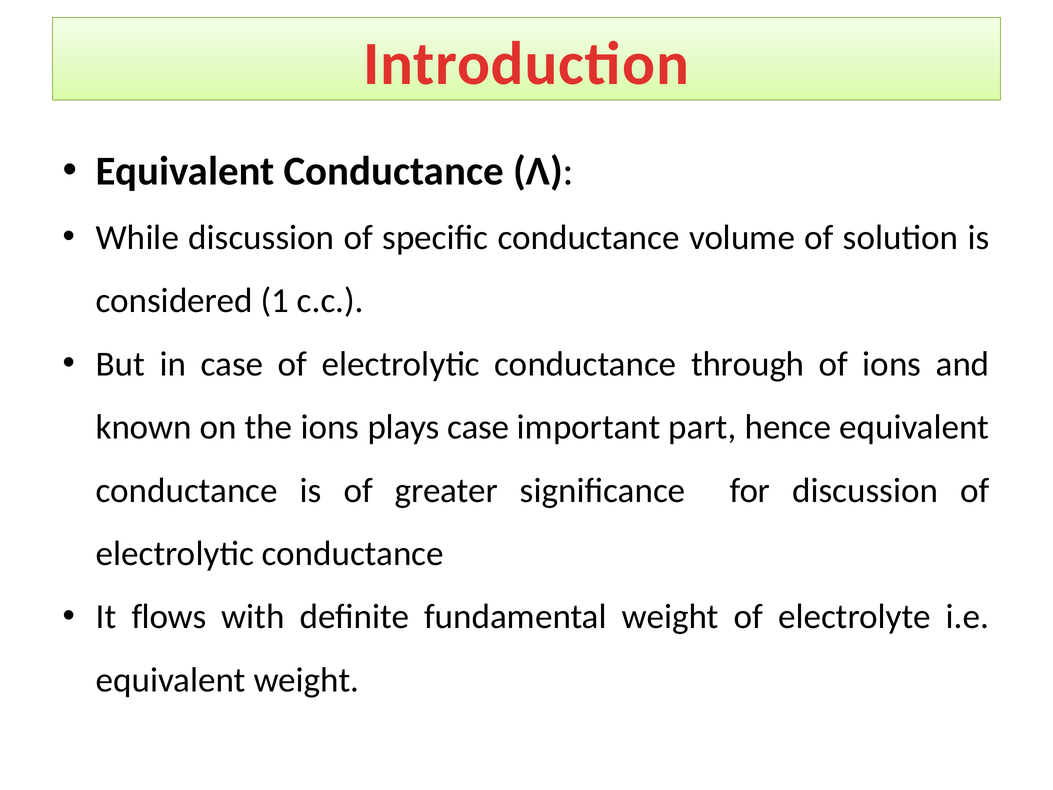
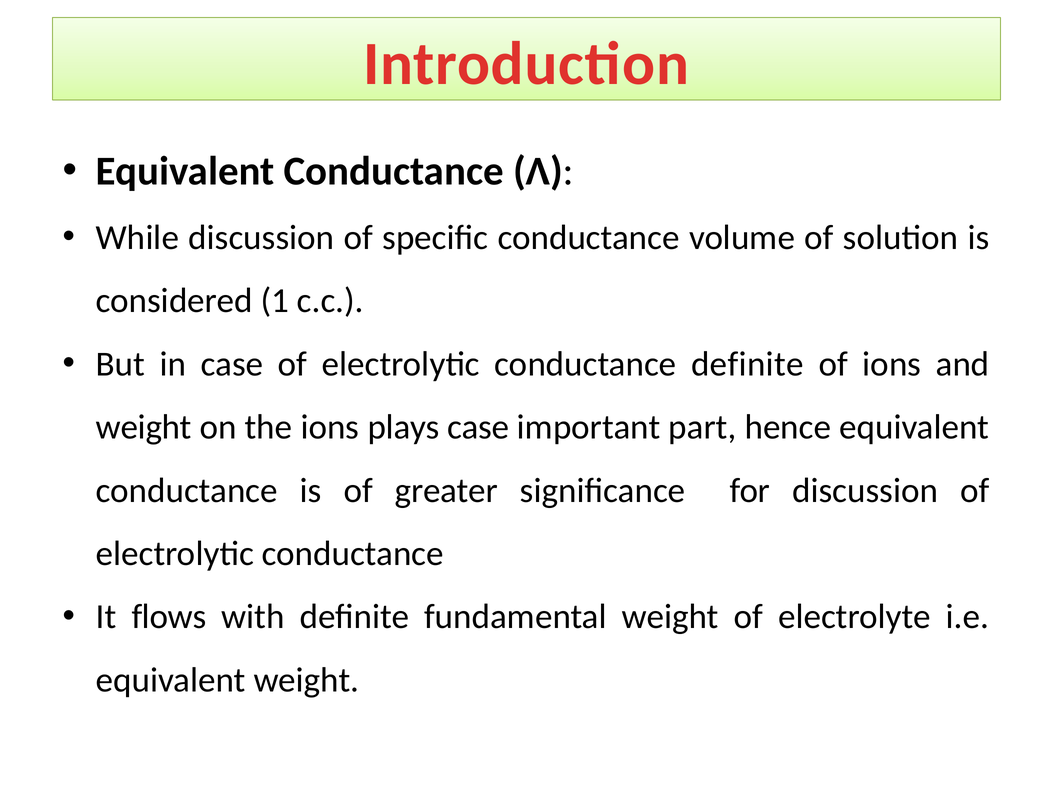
conductance through: through -> definite
known at (144, 427): known -> weight
